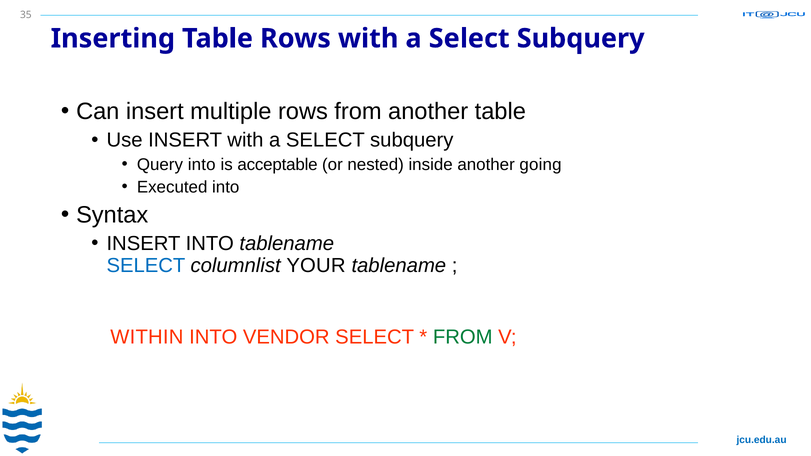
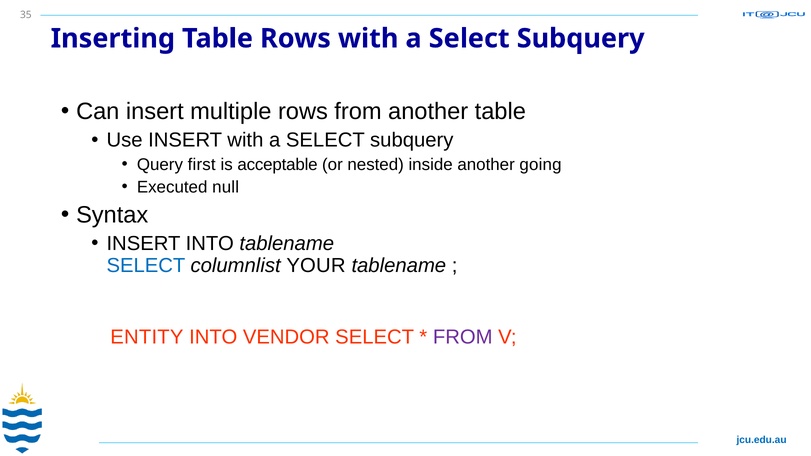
Query into: into -> first
Executed into: into -> null
WITHIN: WITHIN -> ENTITY
FROM at (463, 337) colour: green -> purple
